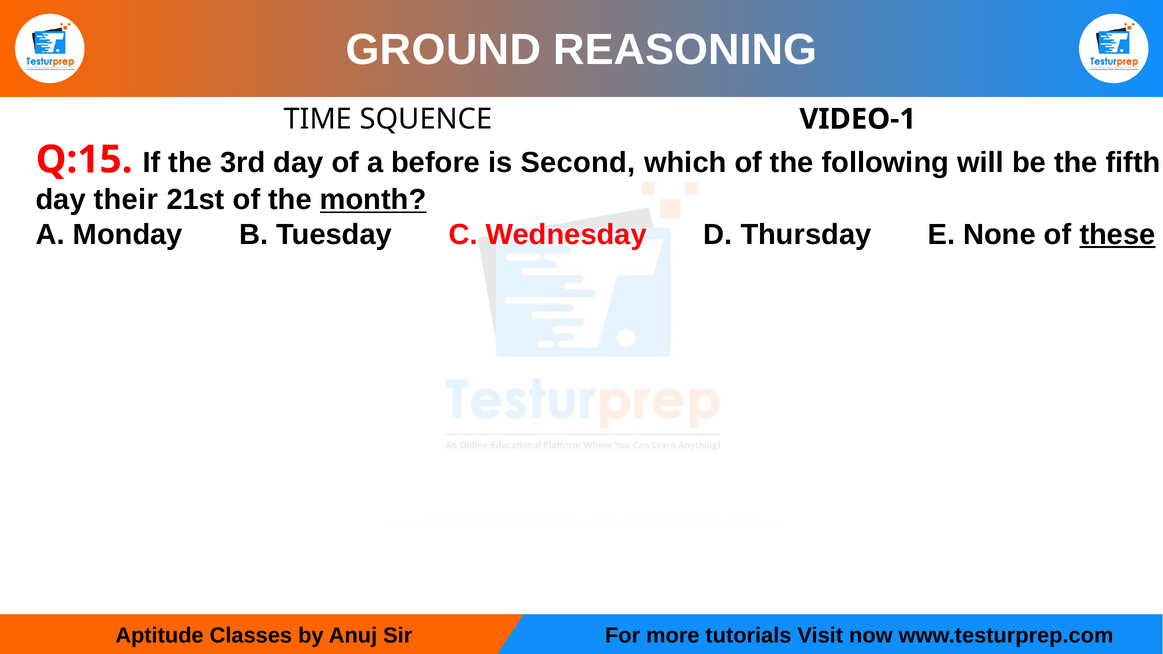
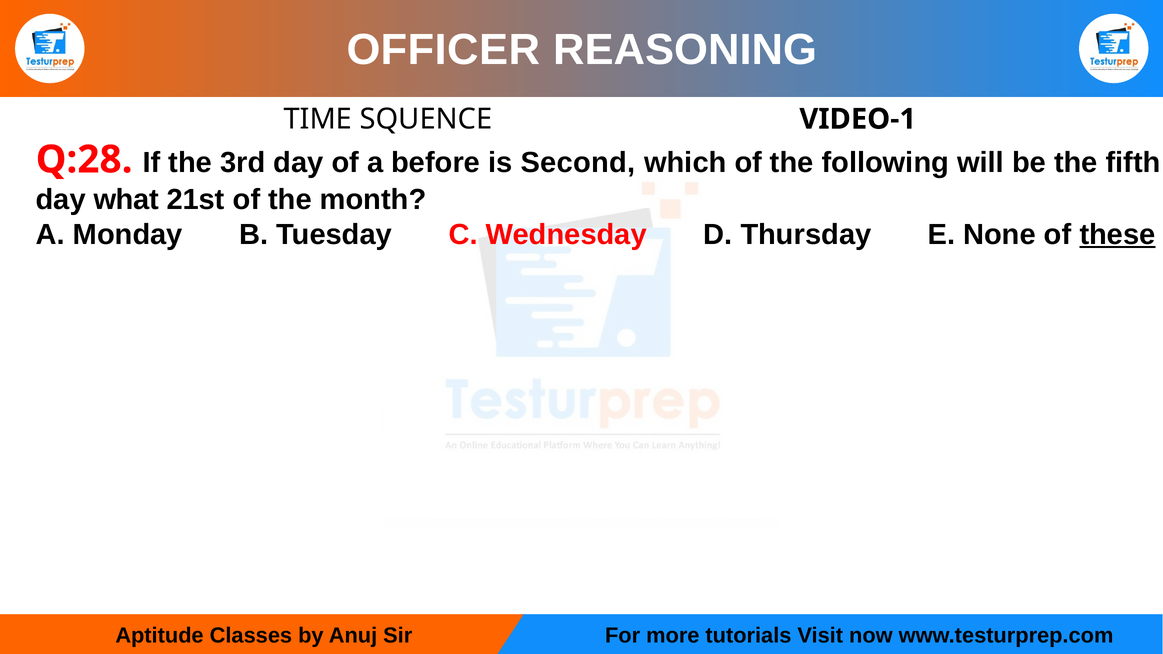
GROUND: GROUND -> OFFICER
Q:15: Q:15 -> Q:28
their: their -> what
month underline: present -> none
